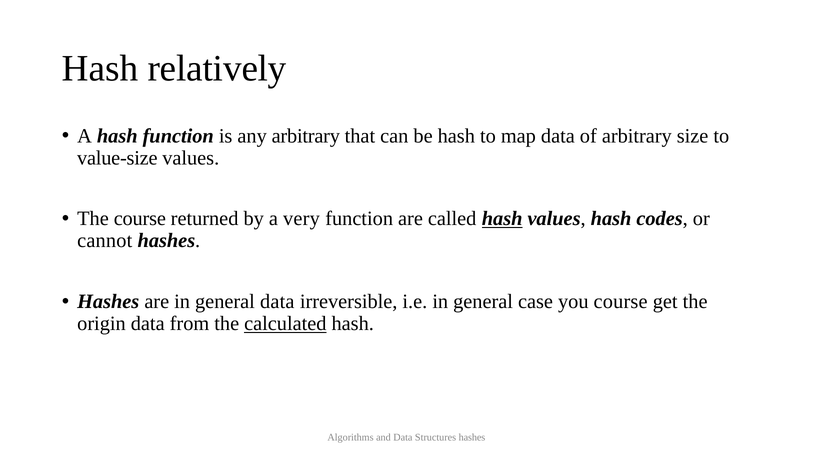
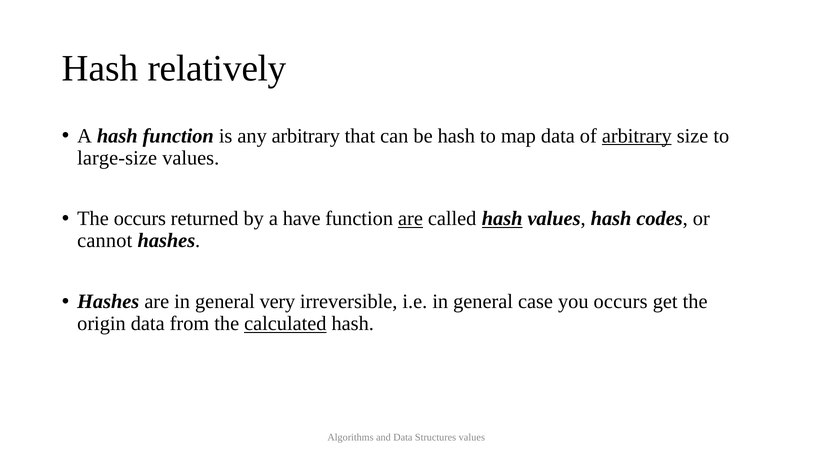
arbitrary at (637, 136) underline: none -> present
value-size: value-size -> large-size
The course: course -> occurs
very: very -> have
are at (410, 218) underline: none -> present
general data: data -> very
you course: course -> occurs
Structures hashes: hashes -> values
